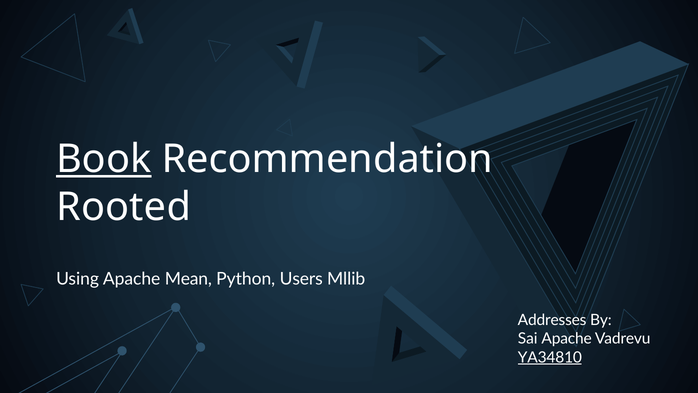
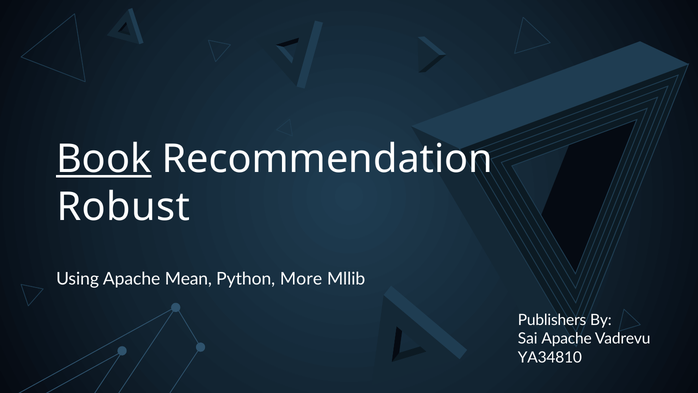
Rooted: Rooted -> Robust
Users: Users -> More
Addresses: Addresses -> Publishers
YA34810 underline: present -> none
